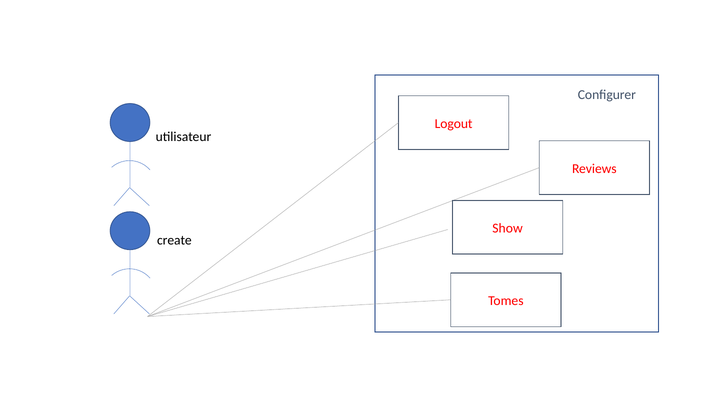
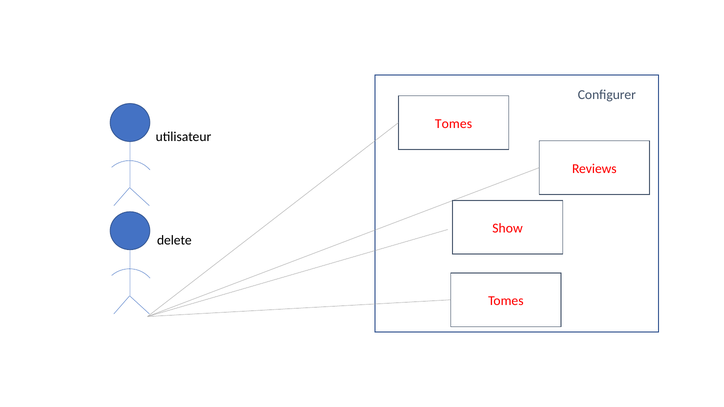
Logout at (454, 124): Logout -> Tomes
create: create -> delete
